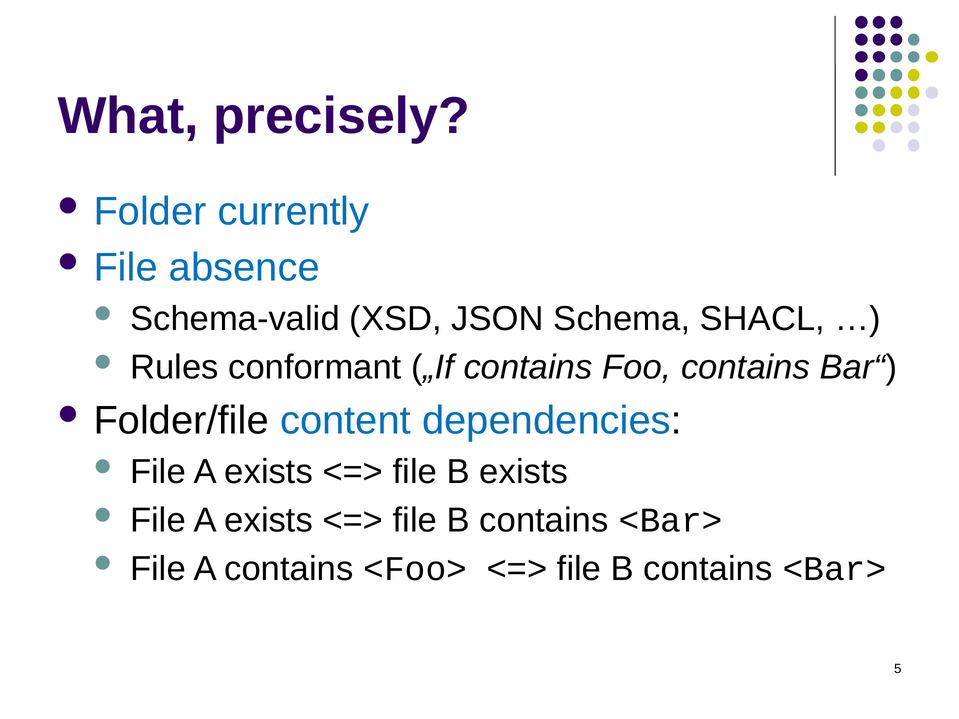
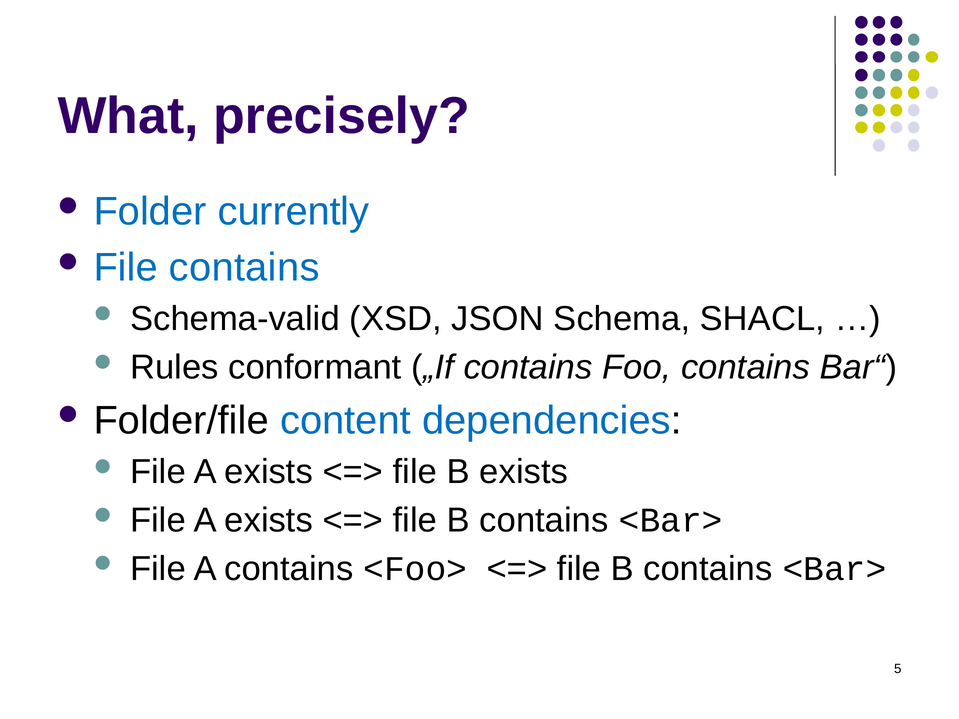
File absence: absence -> contains
